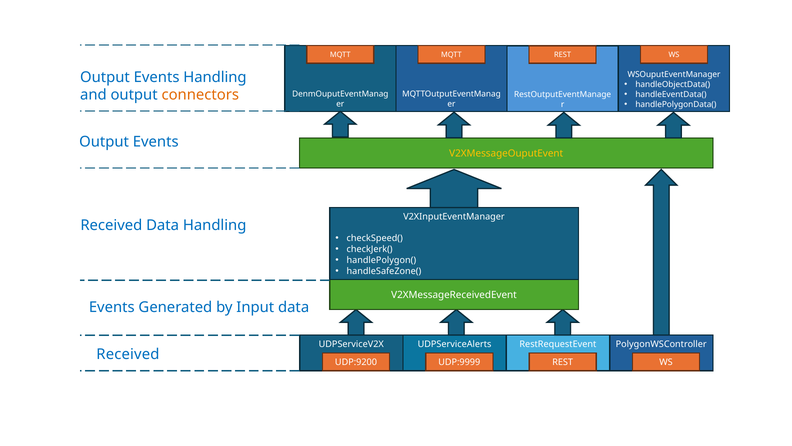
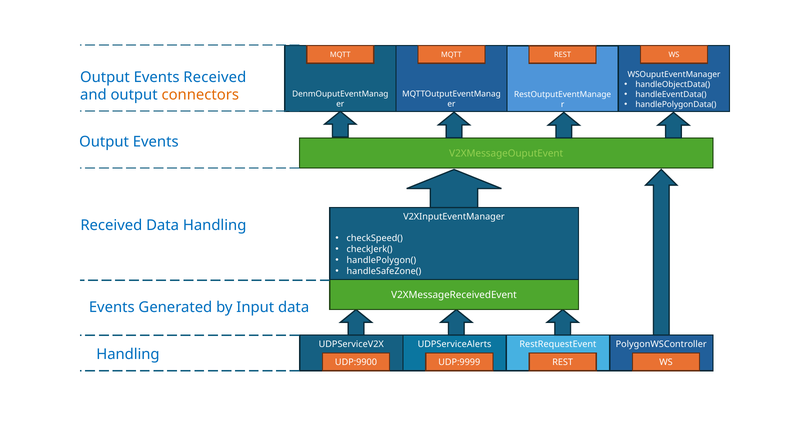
Events Handling: Handling -> Received
V2XMessageOuputEvent colour: yellow -> light green
Received at (128, 354): Received -> Handling
UDP:9200: UDP:9200 -> UDP:9900
